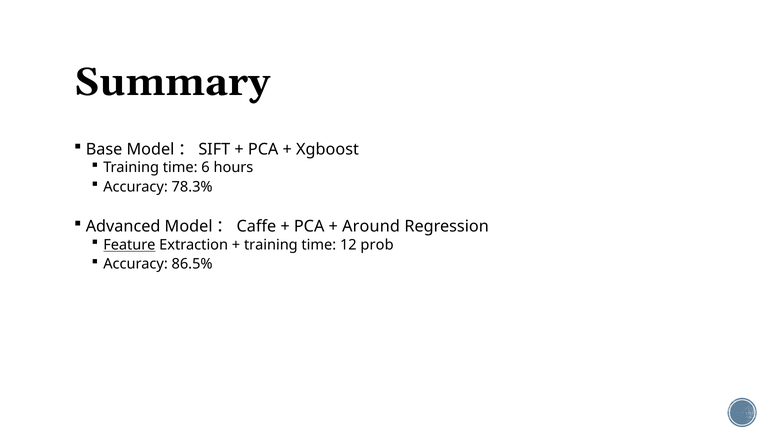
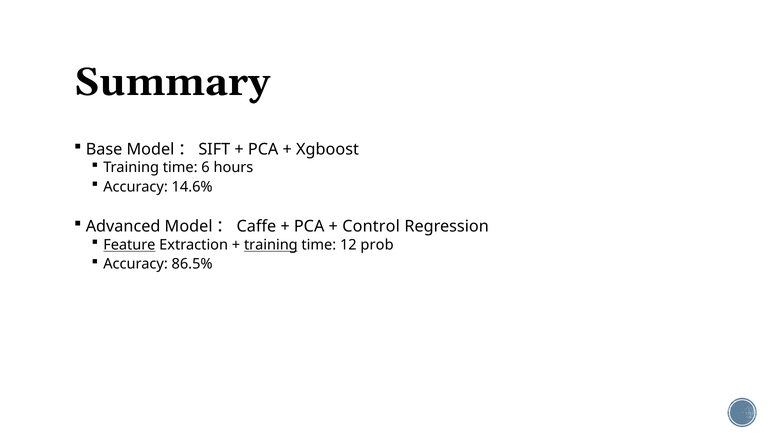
78.3%: 78.3% -> 14.6%
Around: Around -> Control
training at (271, 245) underline: none -> present
